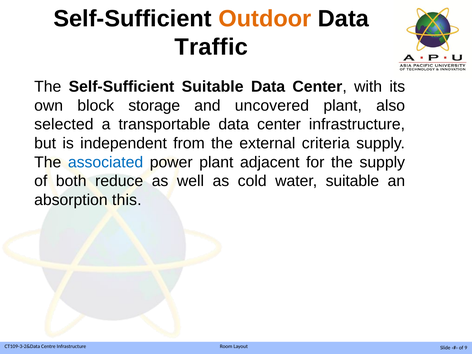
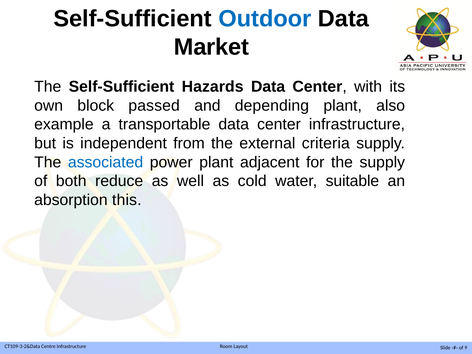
Outdoor colour: orange -> blue
Traffic: Traffic -> Market
Self-Sufficient Suitable: Suitable -> Hazards
storage: storage -> passed
uncovered: uncovered -> depending
selected: selected -> example
